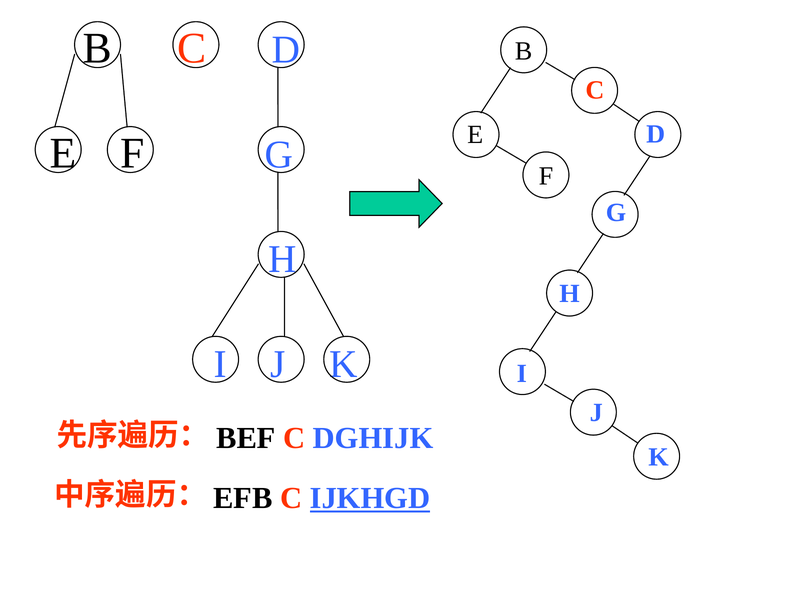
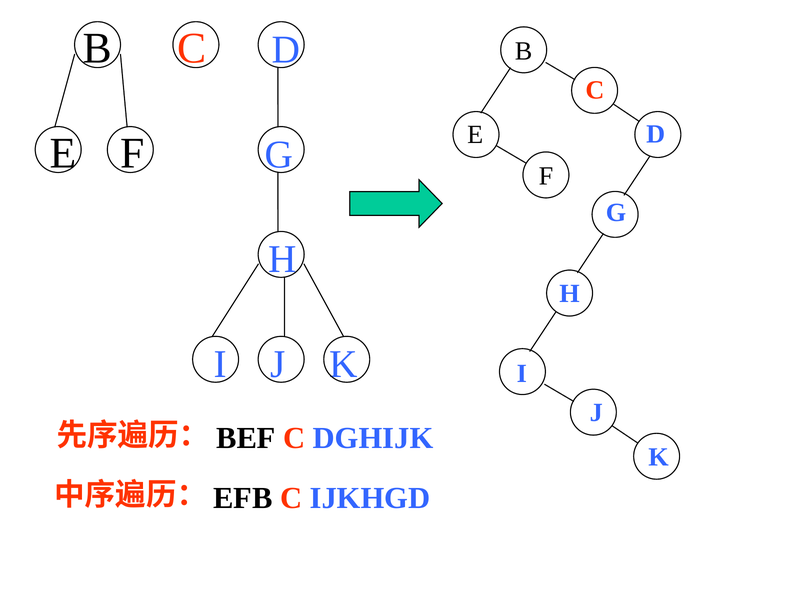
IJKHGD underline: present -> none
